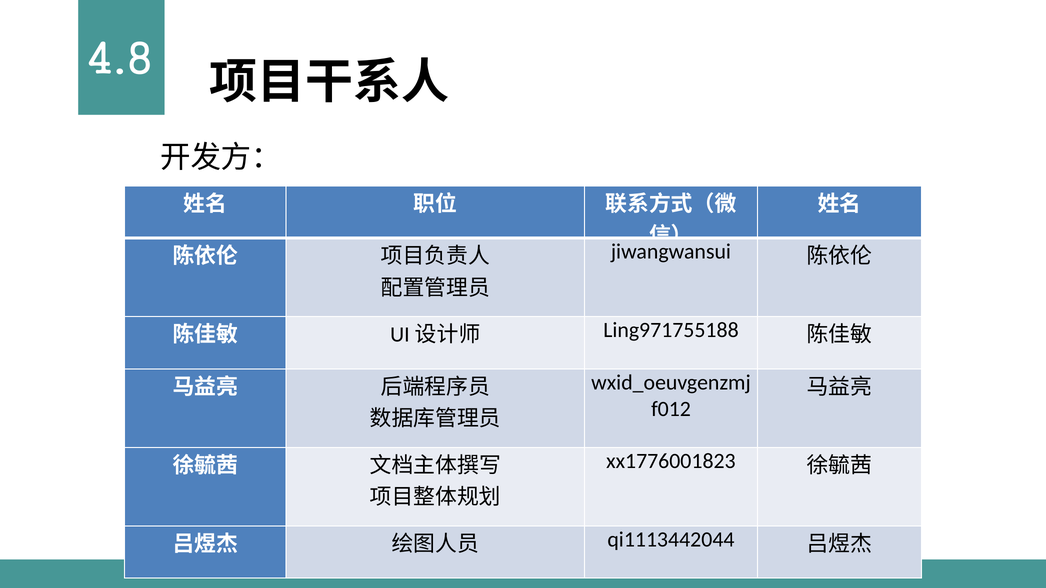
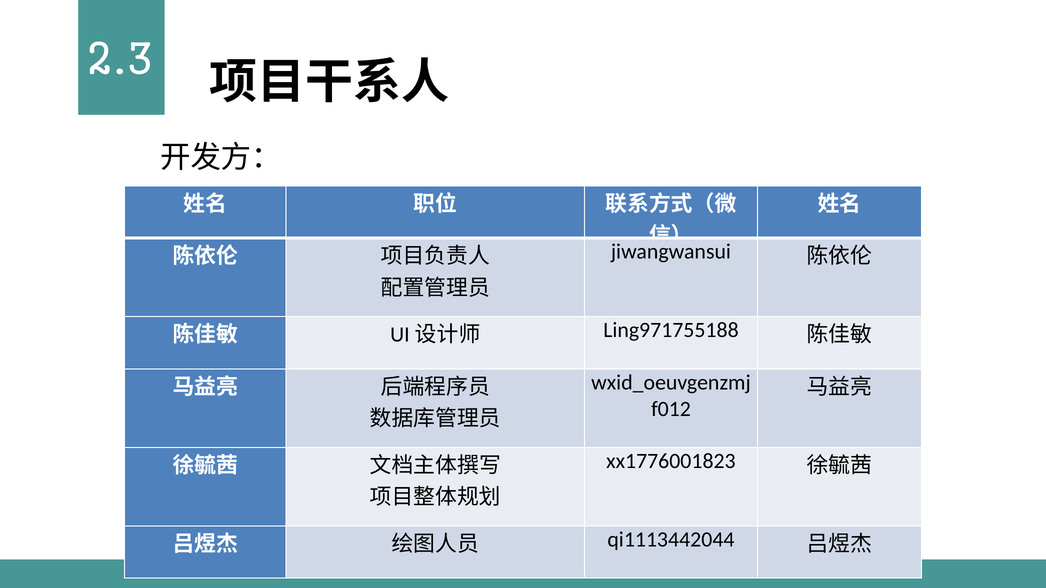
4.8: 4.8 -> 2.3
